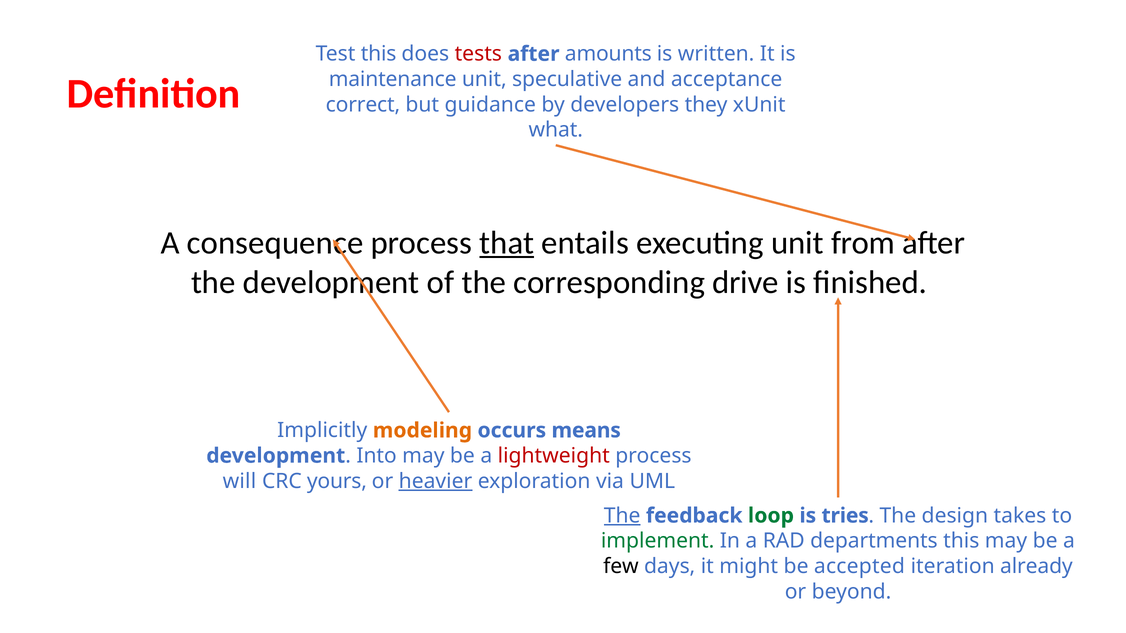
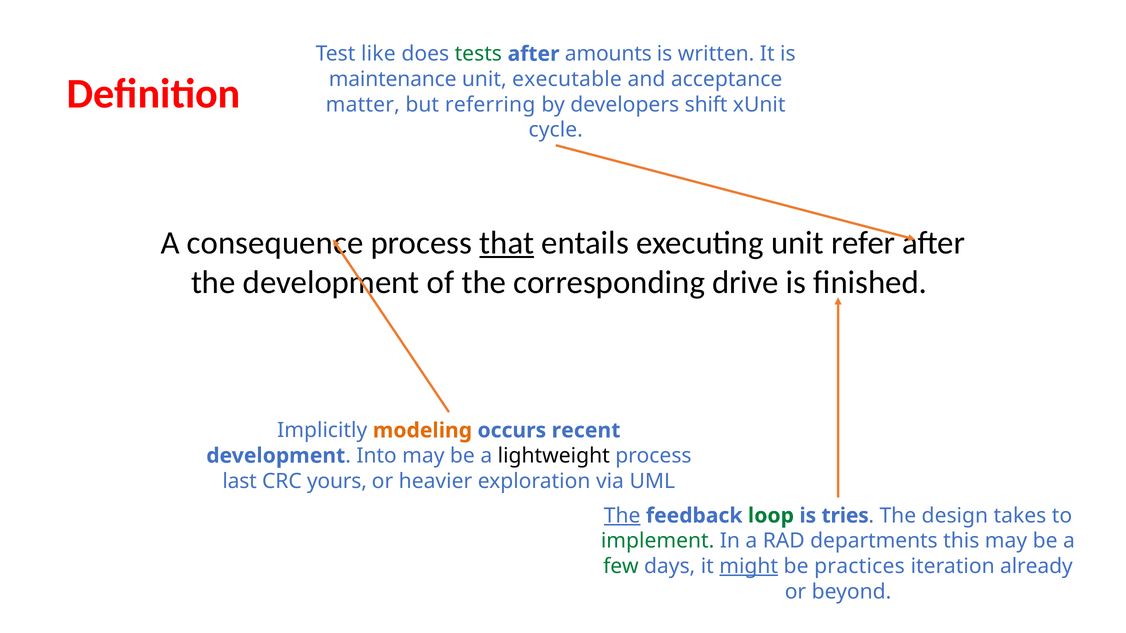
Test this: this -> like
tests colour: red -> green
speculative: speculative -> executable
correct: correct -> matter
guidance: guidance -> referring
they: they -> shift
what: what -> cycle
from: from -> refer
means: means -> recent
lightweight colour: red -> black
will: will -> last
heavier underline: present -> none
few colour: black -> green
might underline: none -> present
accepted: accepted -> practices
